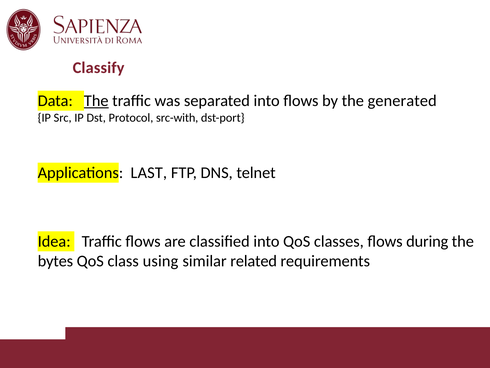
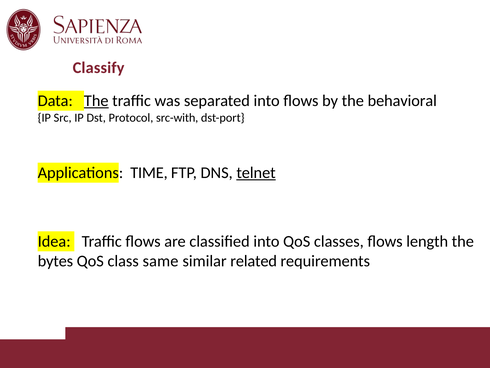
generated: generated -> behavioral
LAST: LAST -> TIME
telnet underline: none -> present
during: during -> length
using: using -> same
